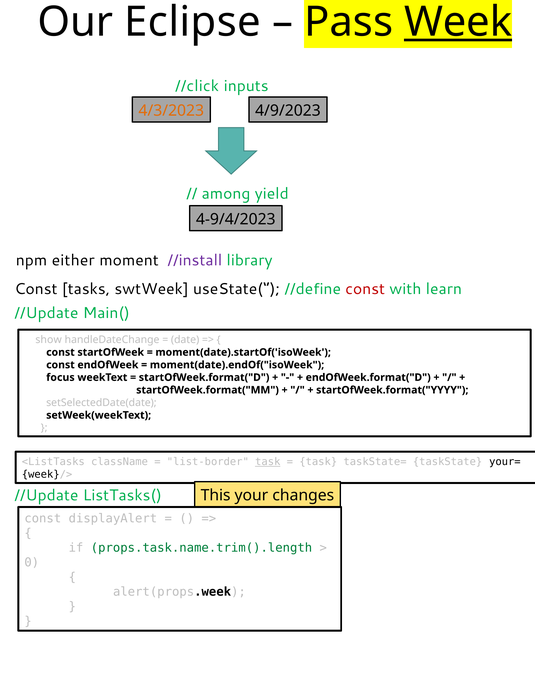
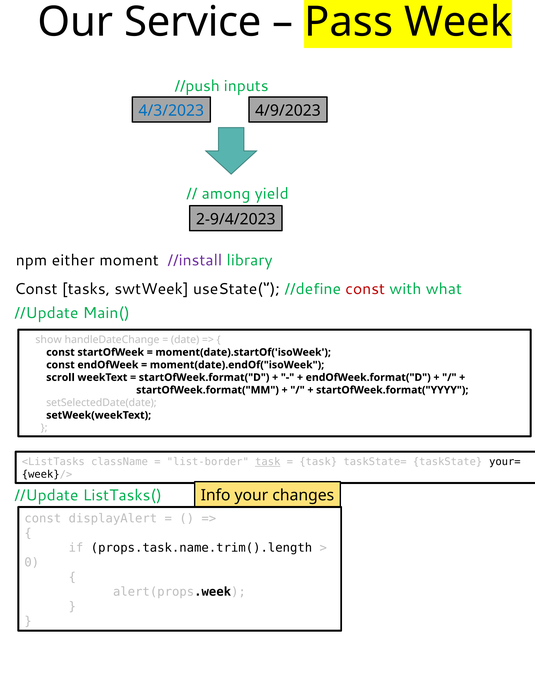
Eclipse: Eclipse -> Service
Week underline: present -> none
//click: //click -> //push
4/3/2023 colour: orange -> blue
4-9/4/2023: 4-9/4/2023 -> 2-9/4/2023
learn: learn -> what
focus: focus -> scroll
This: This -> Info
props.task.name.trim().length colour: green -> black
